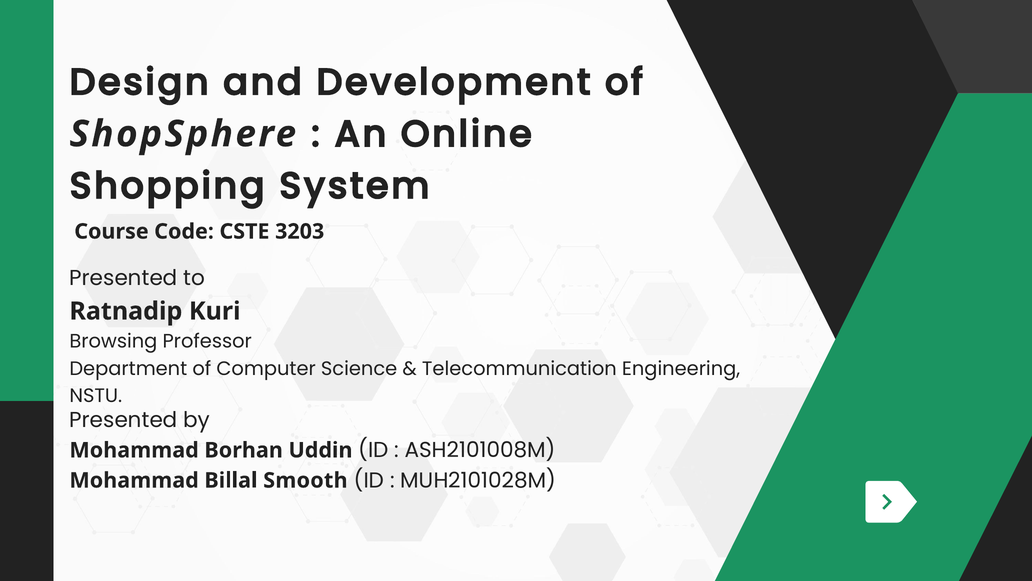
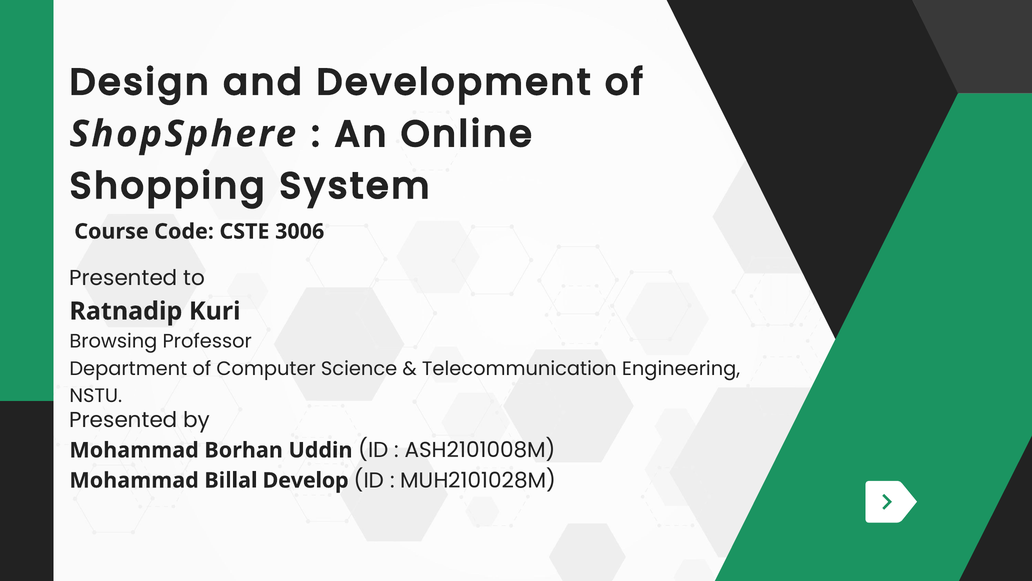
3203: 3203 -> 3006
Smooth: Smooth -> Develop
